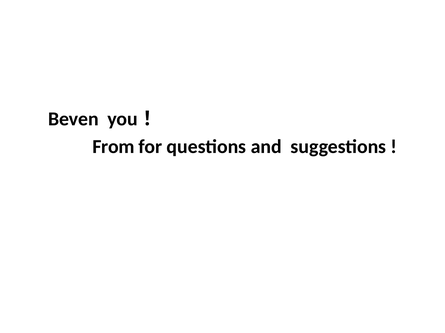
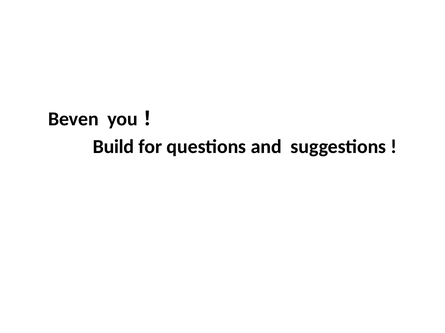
From: From -> Build
